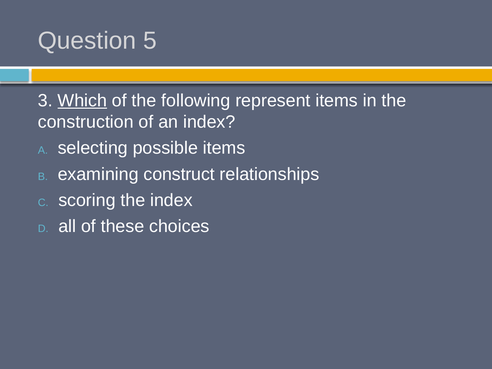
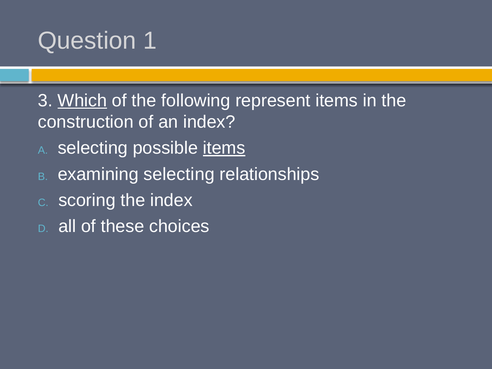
5: 5 -> 1
items at (224, 148) underline: none -> present
examining construct: construct -> selecting
